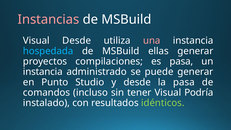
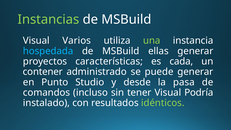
Instancias colour: pink -> light green
Visual Desde: Desde -> Varios
una colour: pink -> light green
compilaciones: compilaciones -> características
es pasa: pasa -> cada
instancia at (43, 72): instancia -> contener
